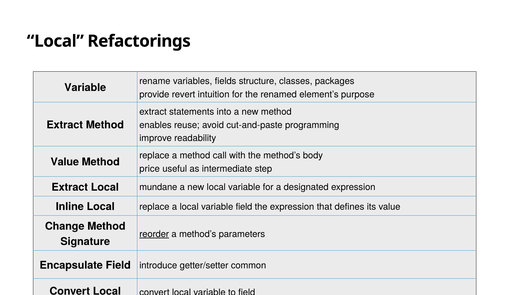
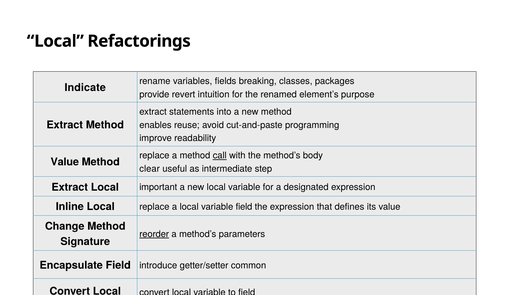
structure: structure -> breaking
Variable at (85, 88): Variable -> Indicate
call underline: none -> present
price: price -> clear
mundane: mundane -> important
